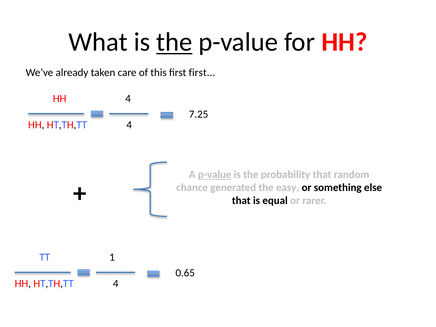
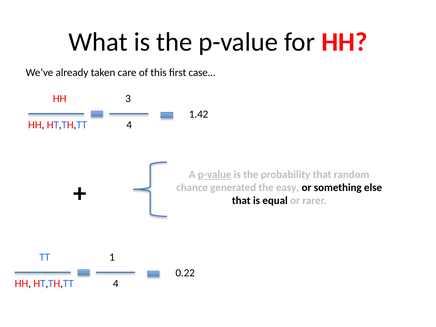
the at (174, 42) underline: present -> none
first first: first -> case
HH 4: 4 -> 3
7.25: 7.25 -> 1.42
0.65: 0.65 -> 0.22
